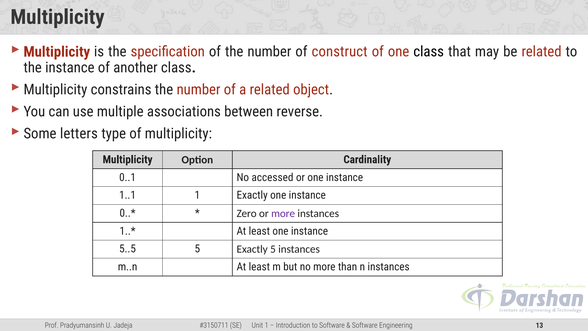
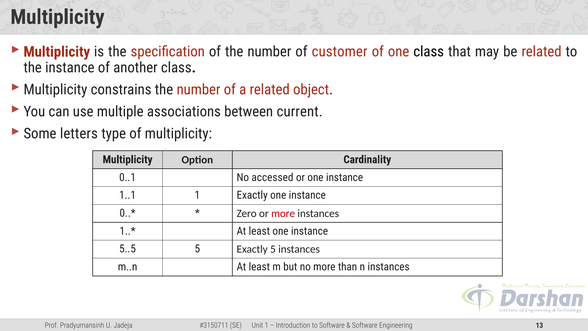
construct: construct -> customer
reverse: reverse -> current
more at (283, 213) colour: purple -> red
